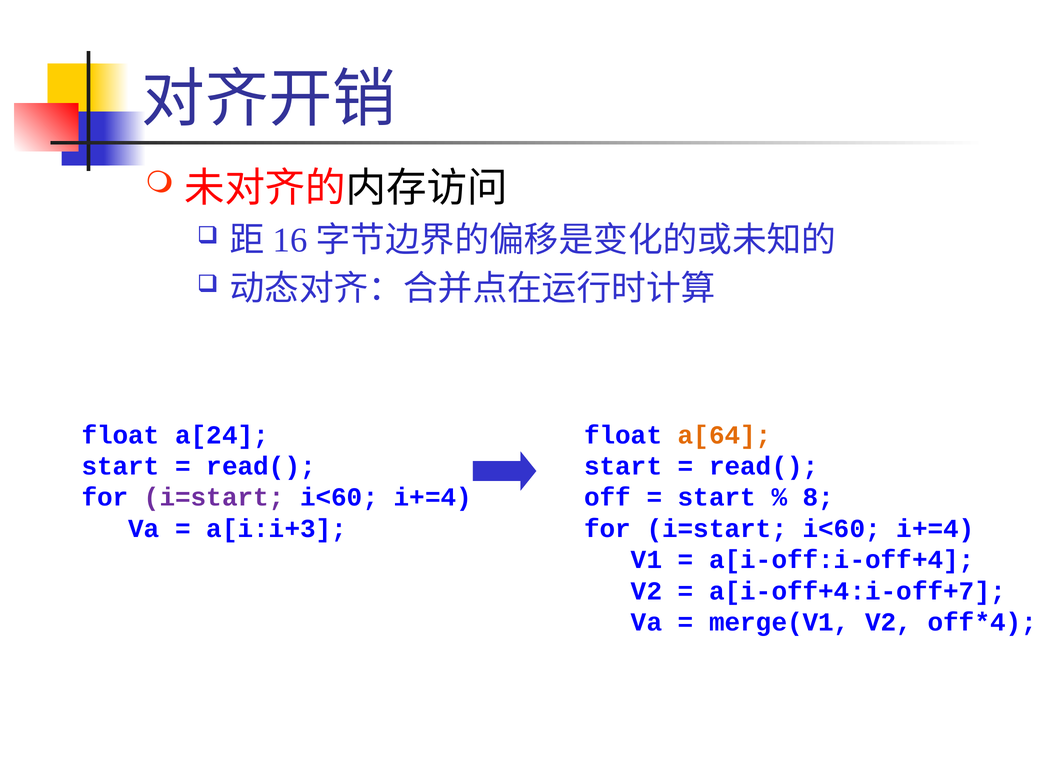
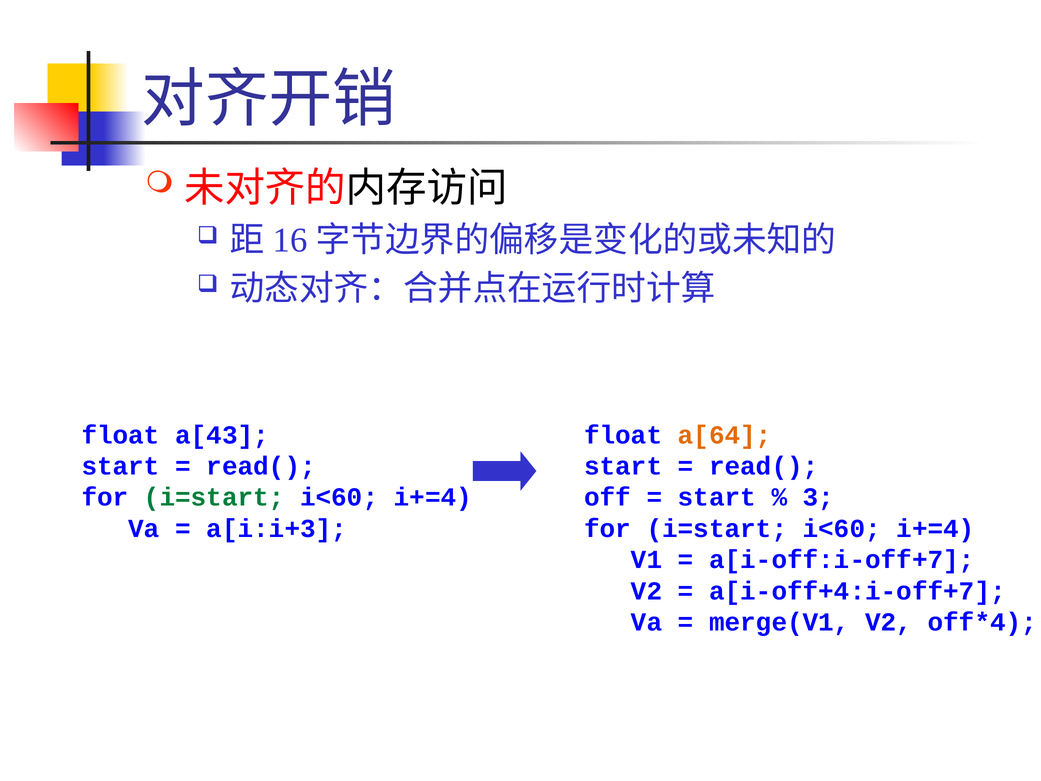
a[24: a[24 -> a[43
i=start at (214, 497) colour: purple -> green
8: 8 -> 3
a[i-off:i-off+4: a[i-off:i-off+4 -> a[i-off:i-off+7
